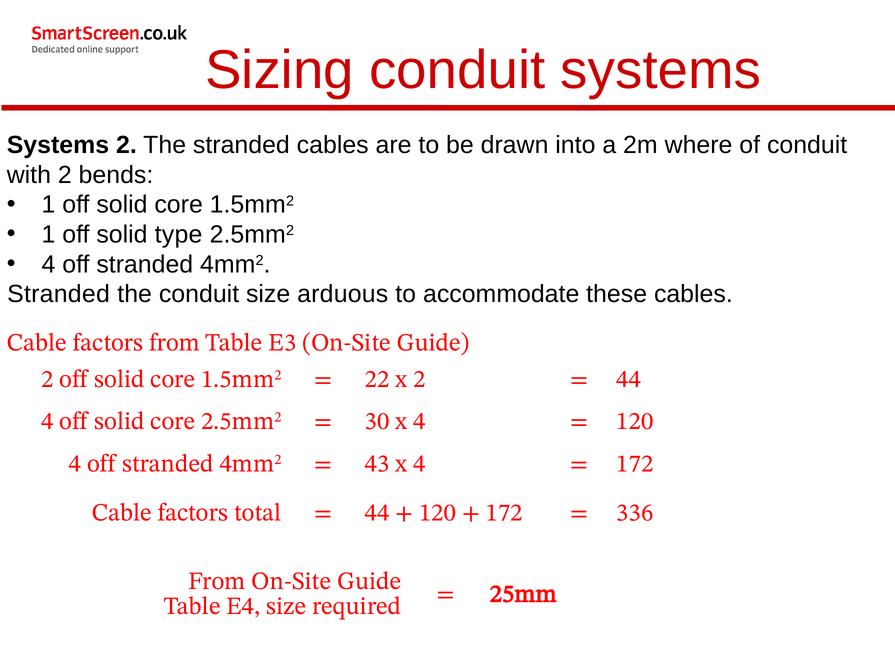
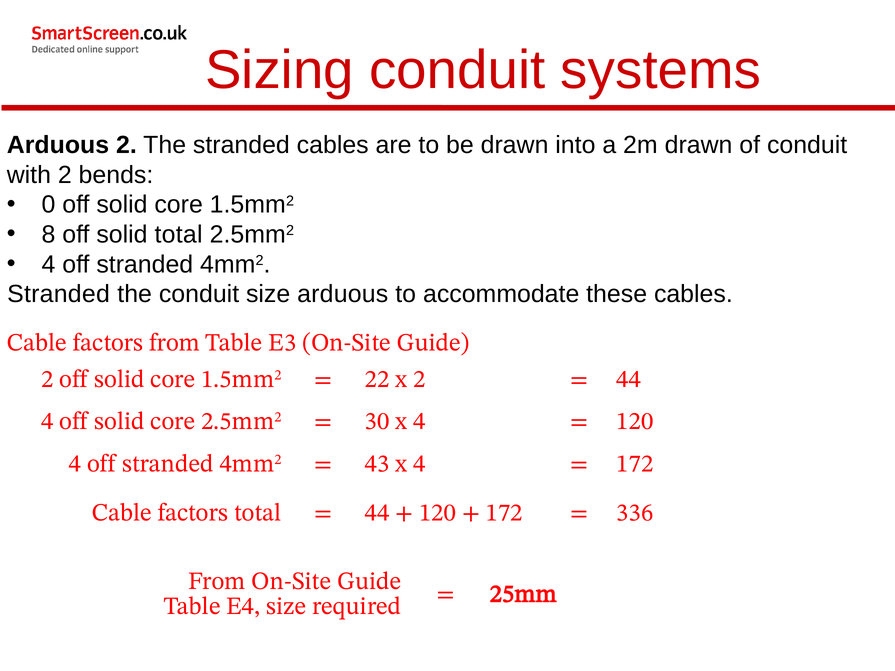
Systems at (58, 145): Systems -> Arduous
2m where: where -> drawn
1 at (48, 205): 1 -> 0
1 at (48, 235): 1 -> 8
solid type: type -> total
